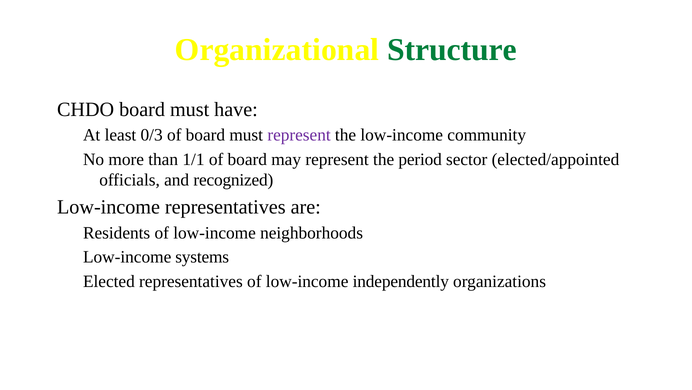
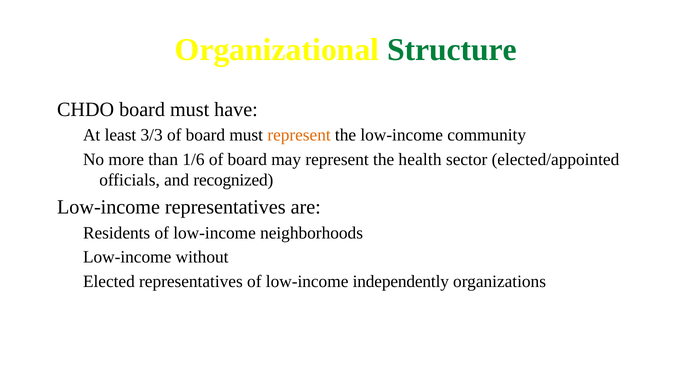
0/3: 0/3 -> 3/3
represent at (299, 135) colour: purple -> orange
1/1: 1/1 -> 1/6
period: period -> health
systems: systems -> without
